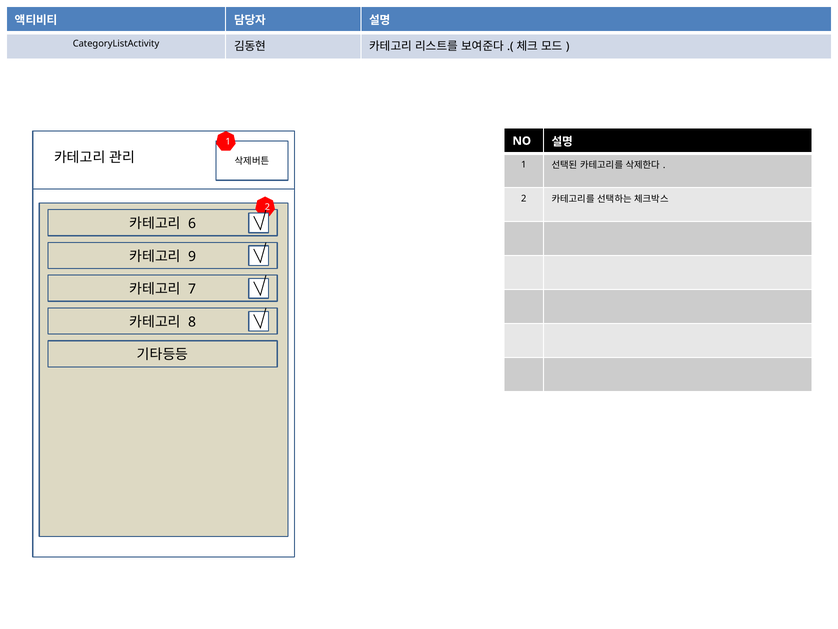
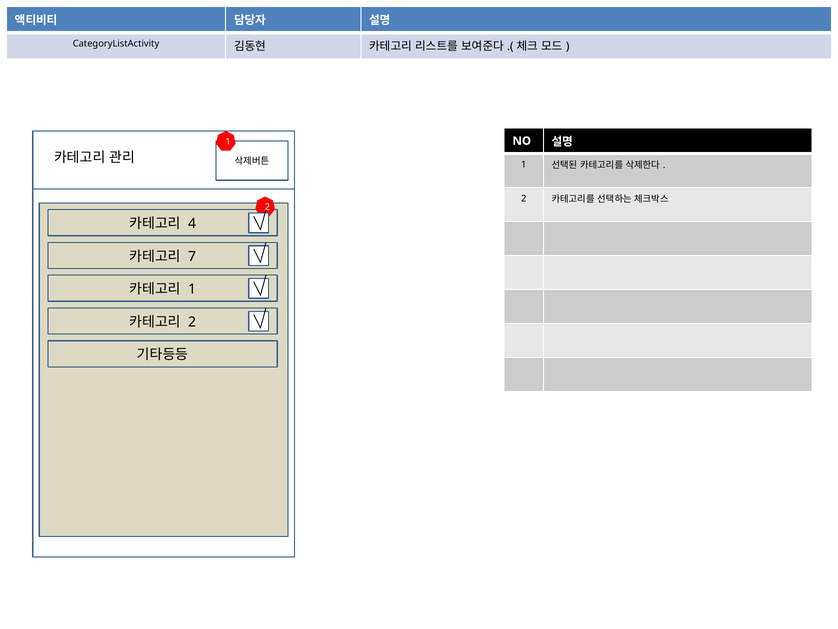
6: 6 -> 4
9: 9 -> 7
7 at (192, 289): 7 -> 1
8 at (192, 322): 8 -> 2
